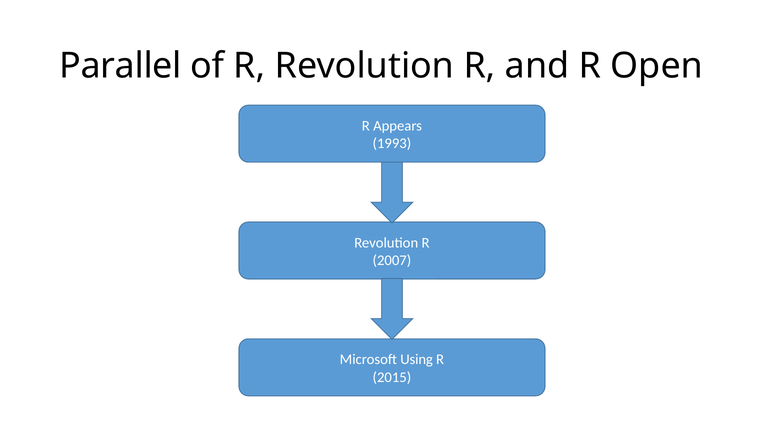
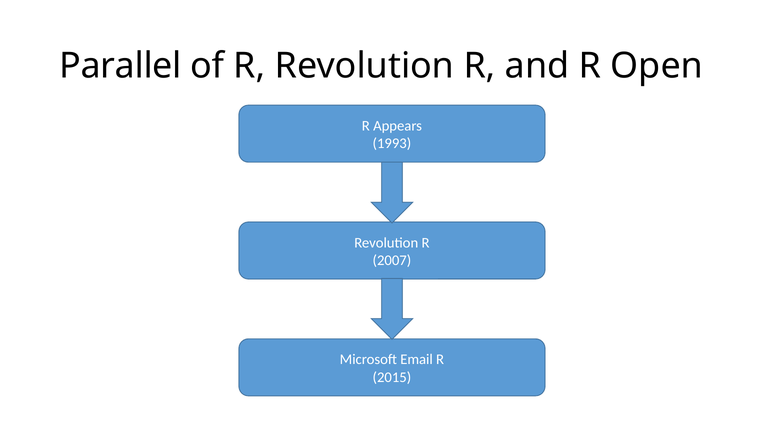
Using: Using -> Email
